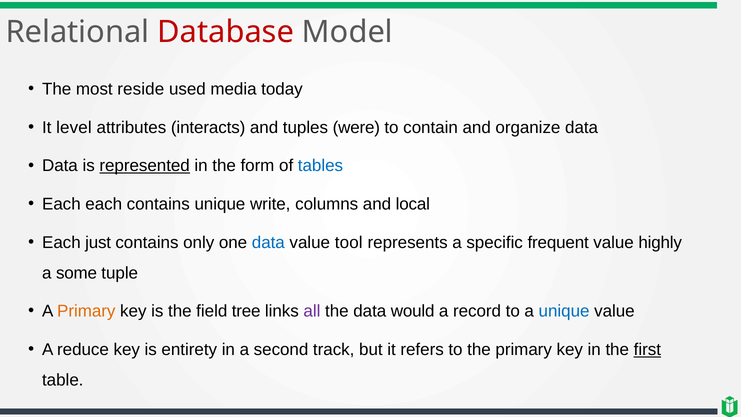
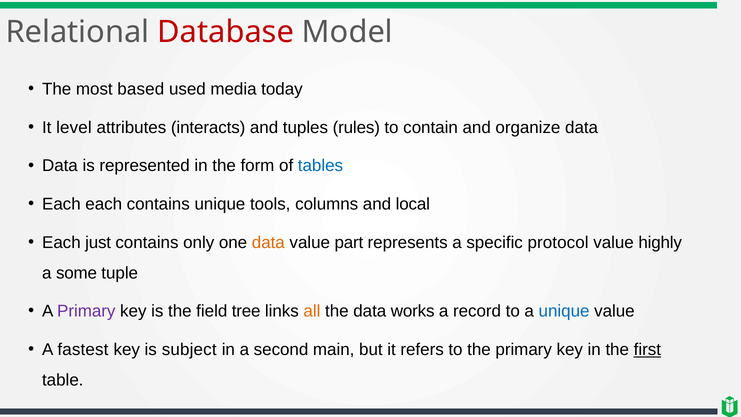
reside: reside -> based
were: were -> rules
represented underline: present -> none
write: write -> tools
data at (268, 242) colour: blue -> orange
tool: tool -> part
frequent: frequent -> protocol
Primary at (86, 311) colour: orange -> purple
all colour: purple -> orange
would: would -> works
reduce: reduce -> fastest
entirety: entirety -> subject
track: track -> main
